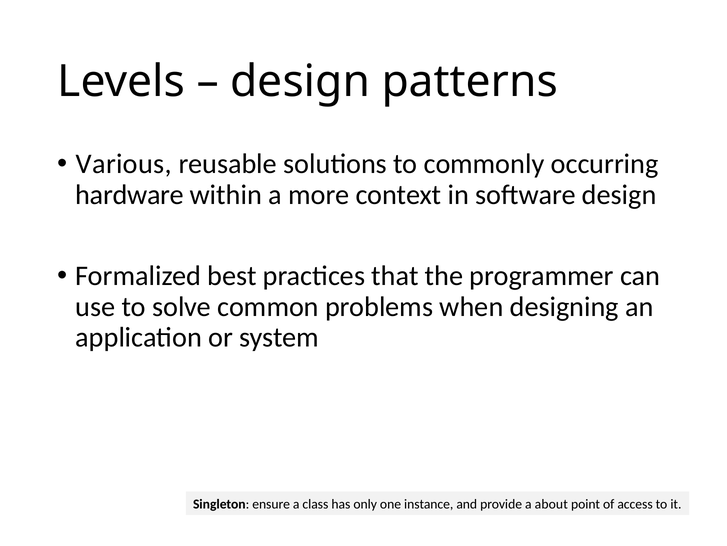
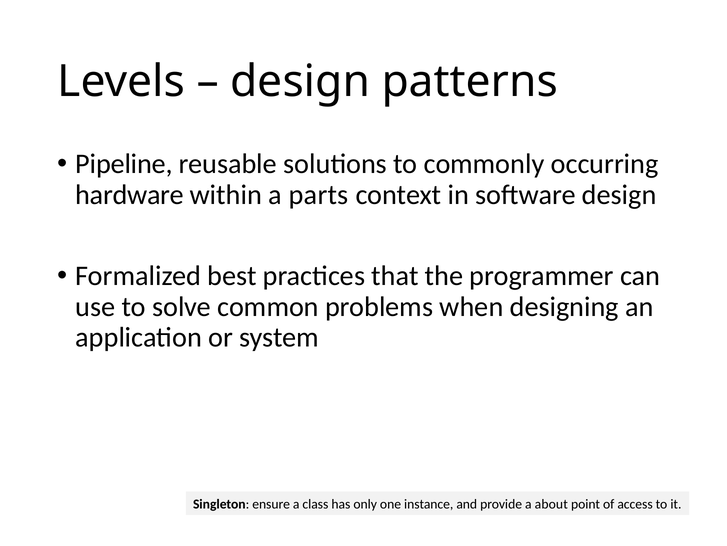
Various: Various -> Pipeline
more: more -> parts
